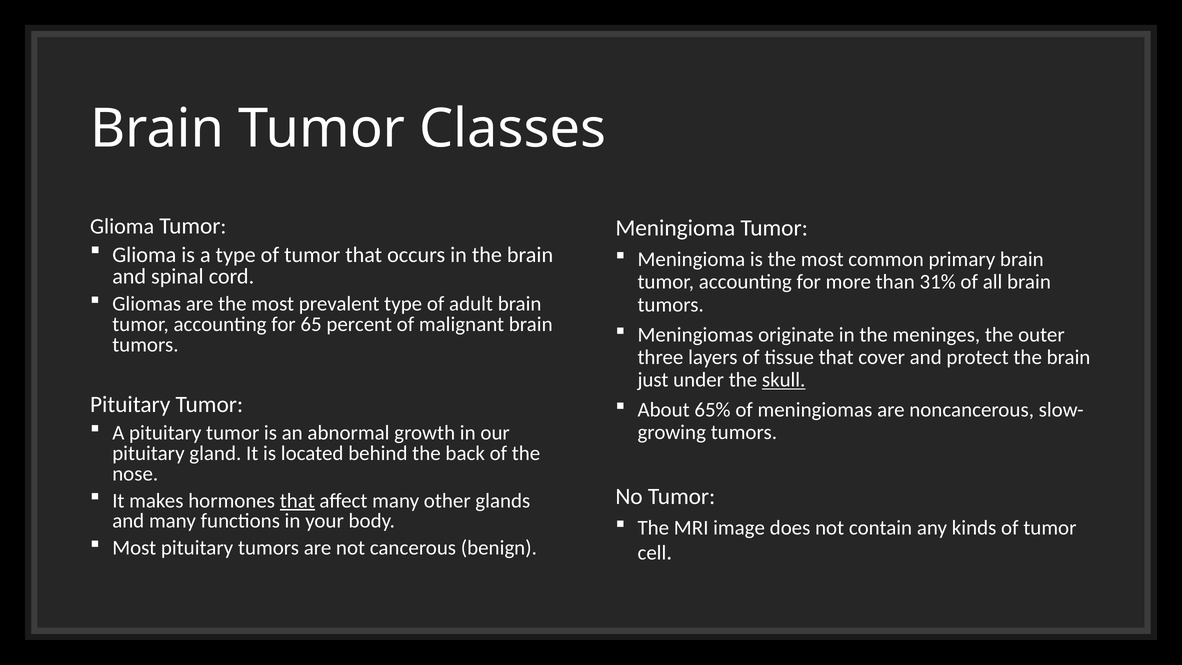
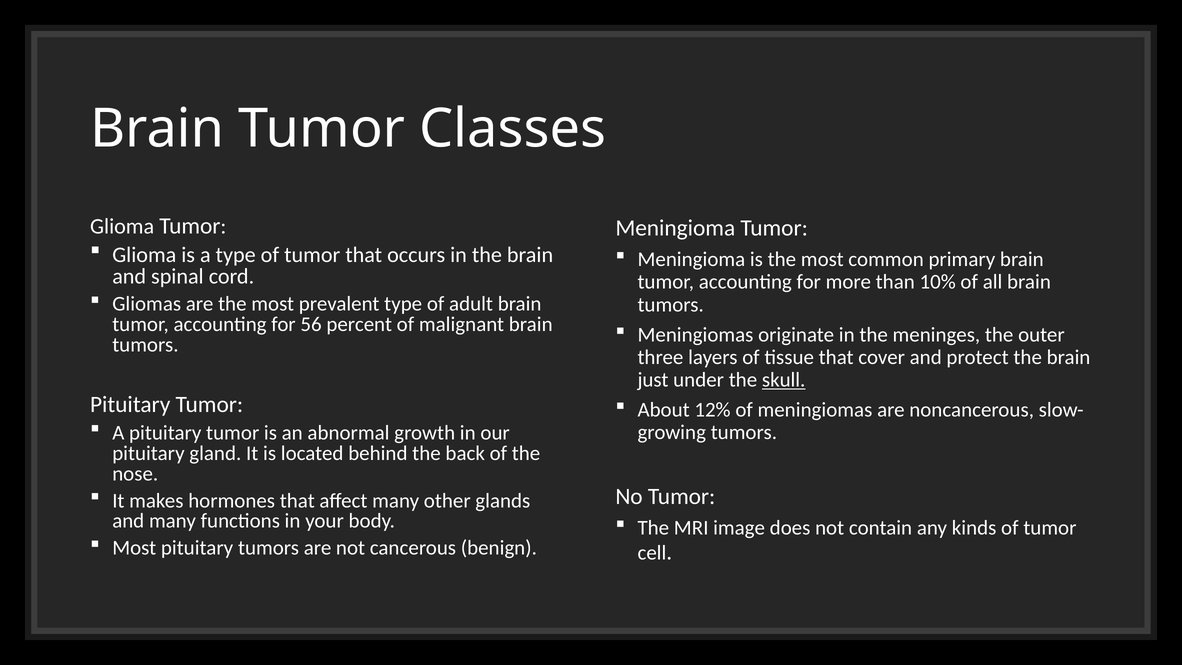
31%: 31% -> 10%
65: 65 -> 56
65%: 65% -> 12%
that at (297, 501) underline: present -> none
